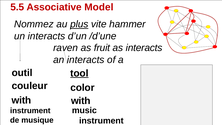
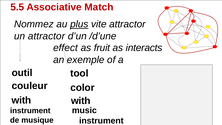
Model: Model -> Match
vite hammer: hammer -> attractor
un interacts: interacts -> attractor
raven: raven -> effect
an interacts: interacts -> exemple
tool underline: present -> none
